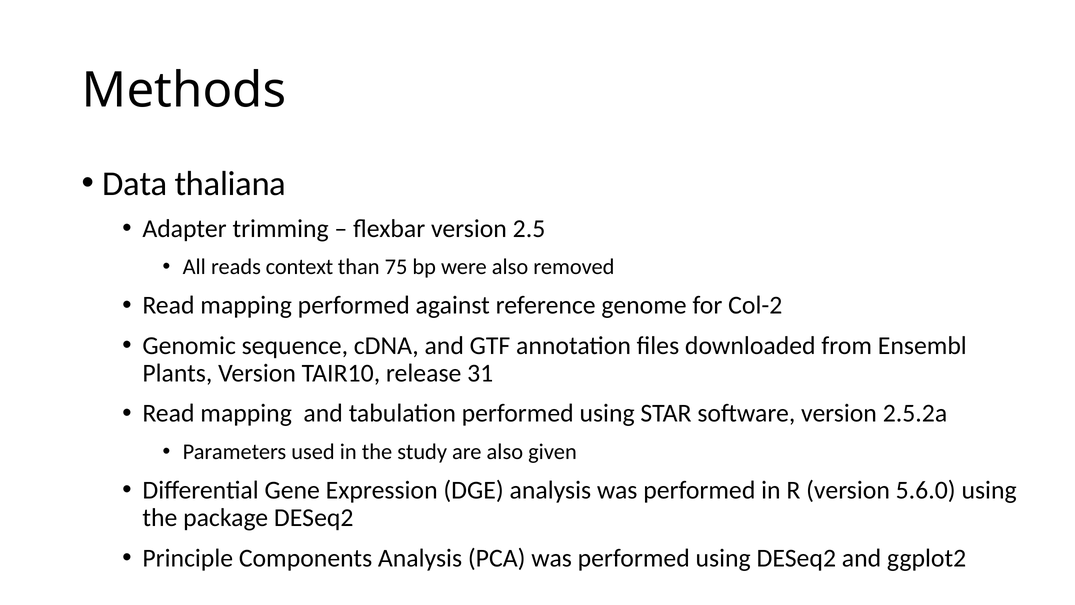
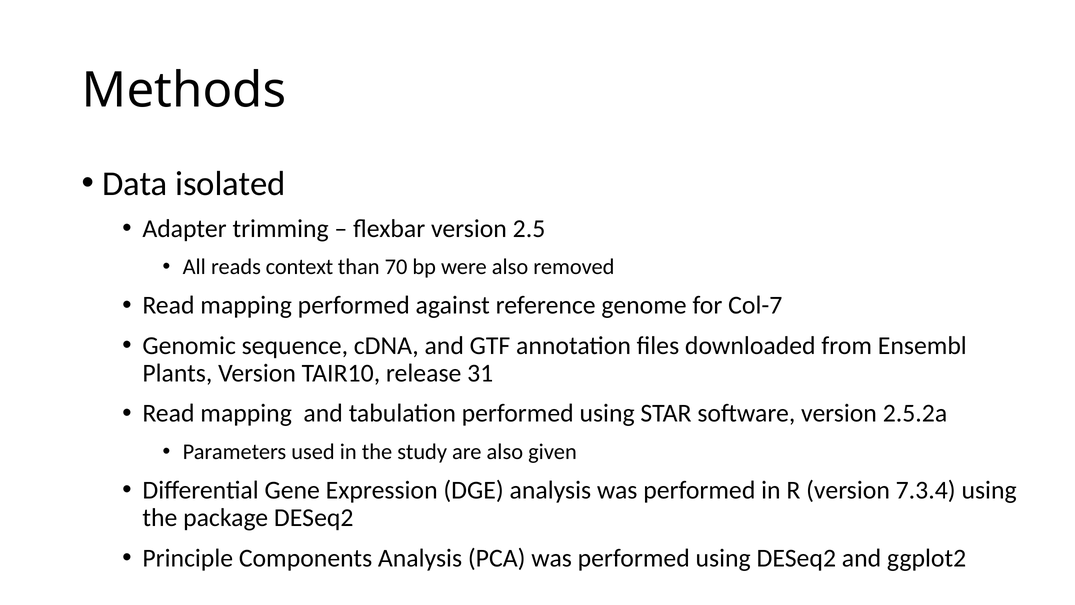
thaliana: thaliana -> isolated
75: 75 -> 70
Col-2: Col-2 -> Col-7
5.6.0: 5.6.0 -> 7.3.4
